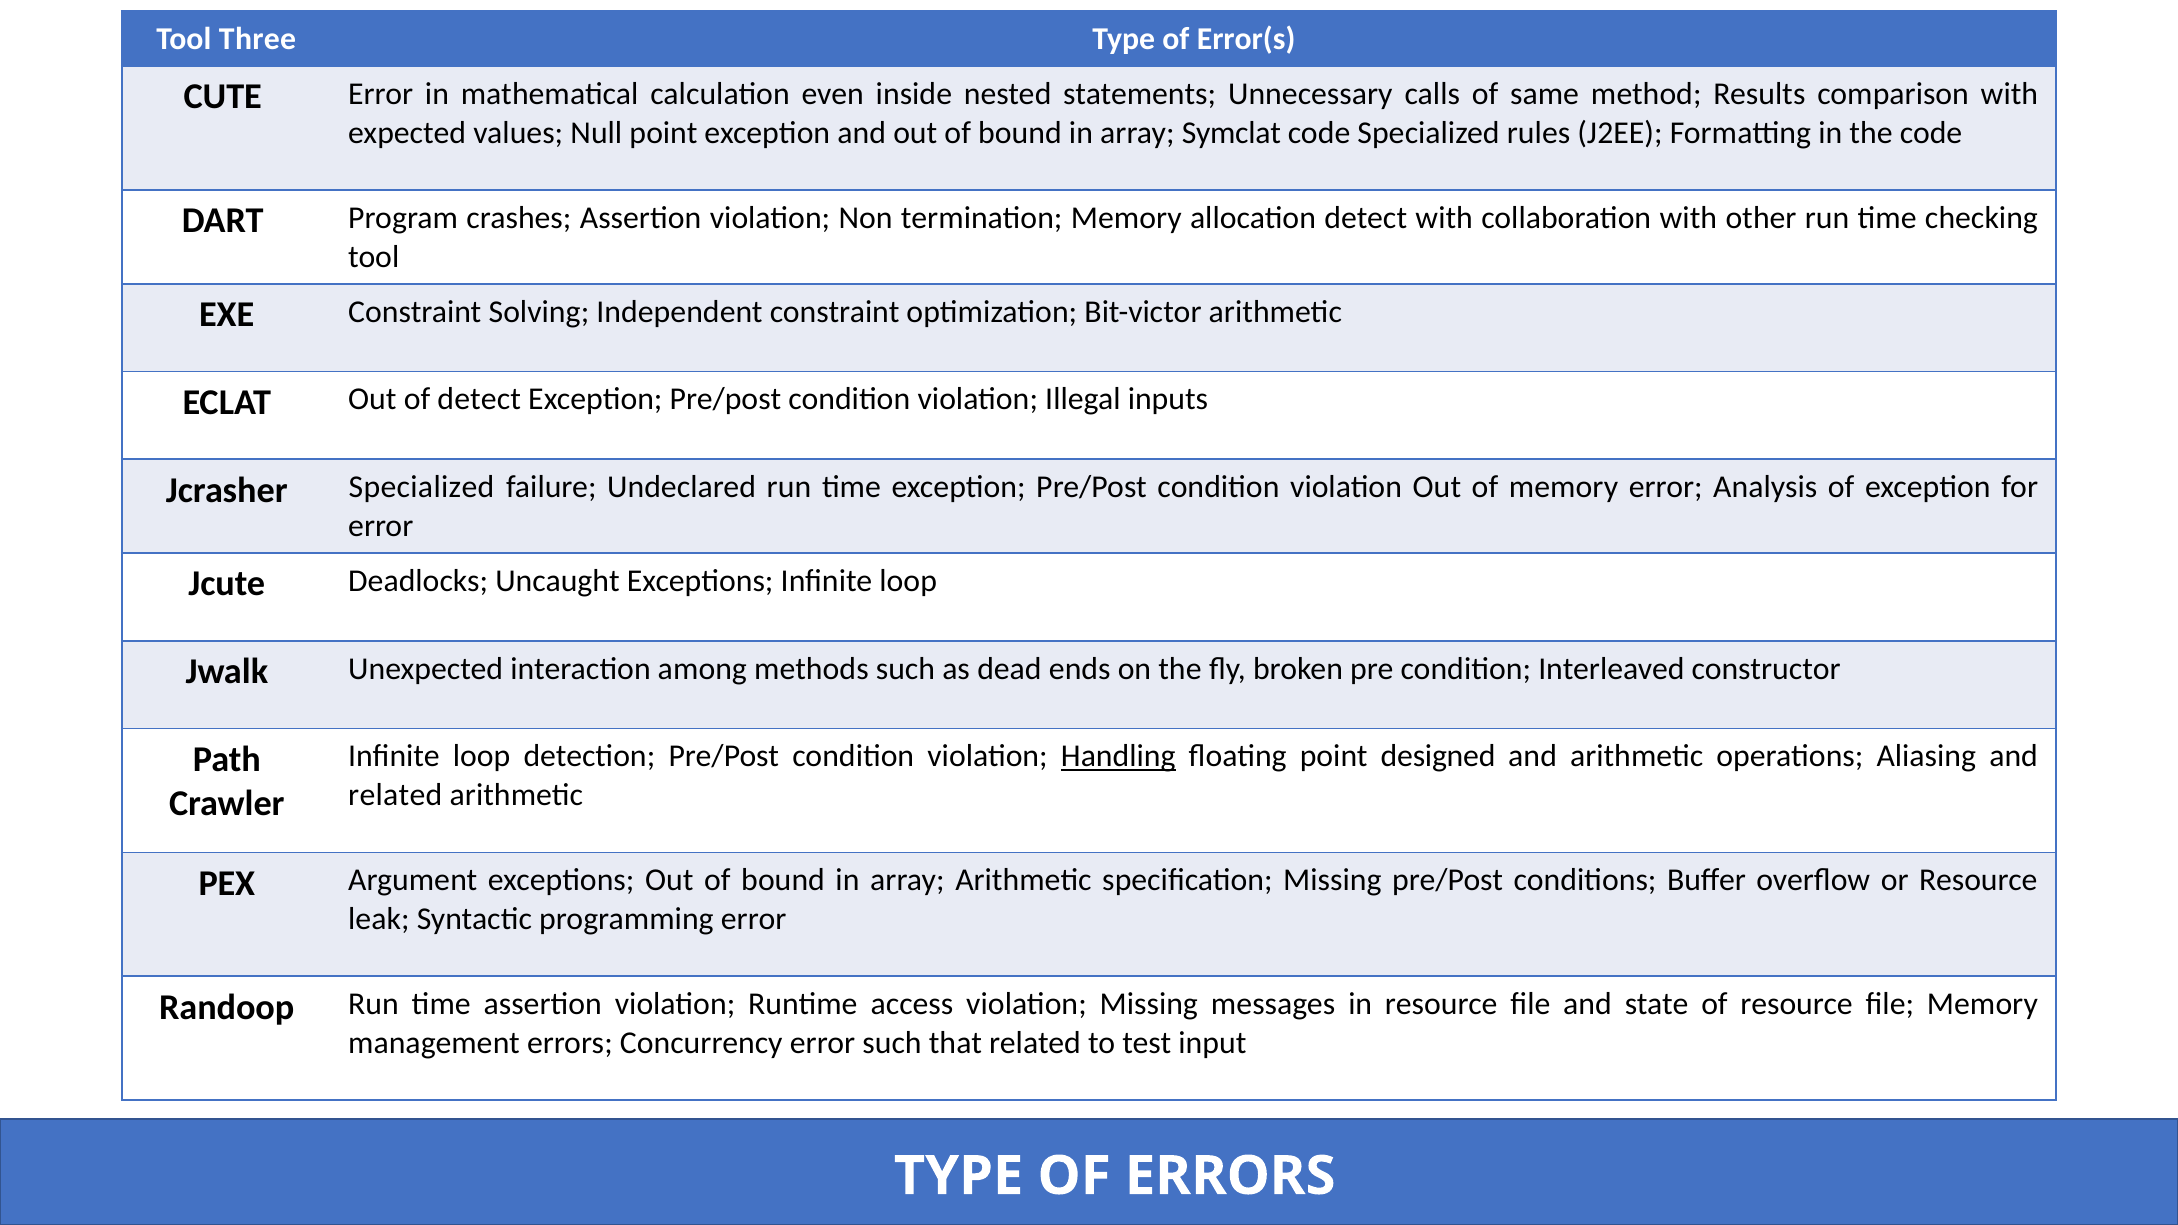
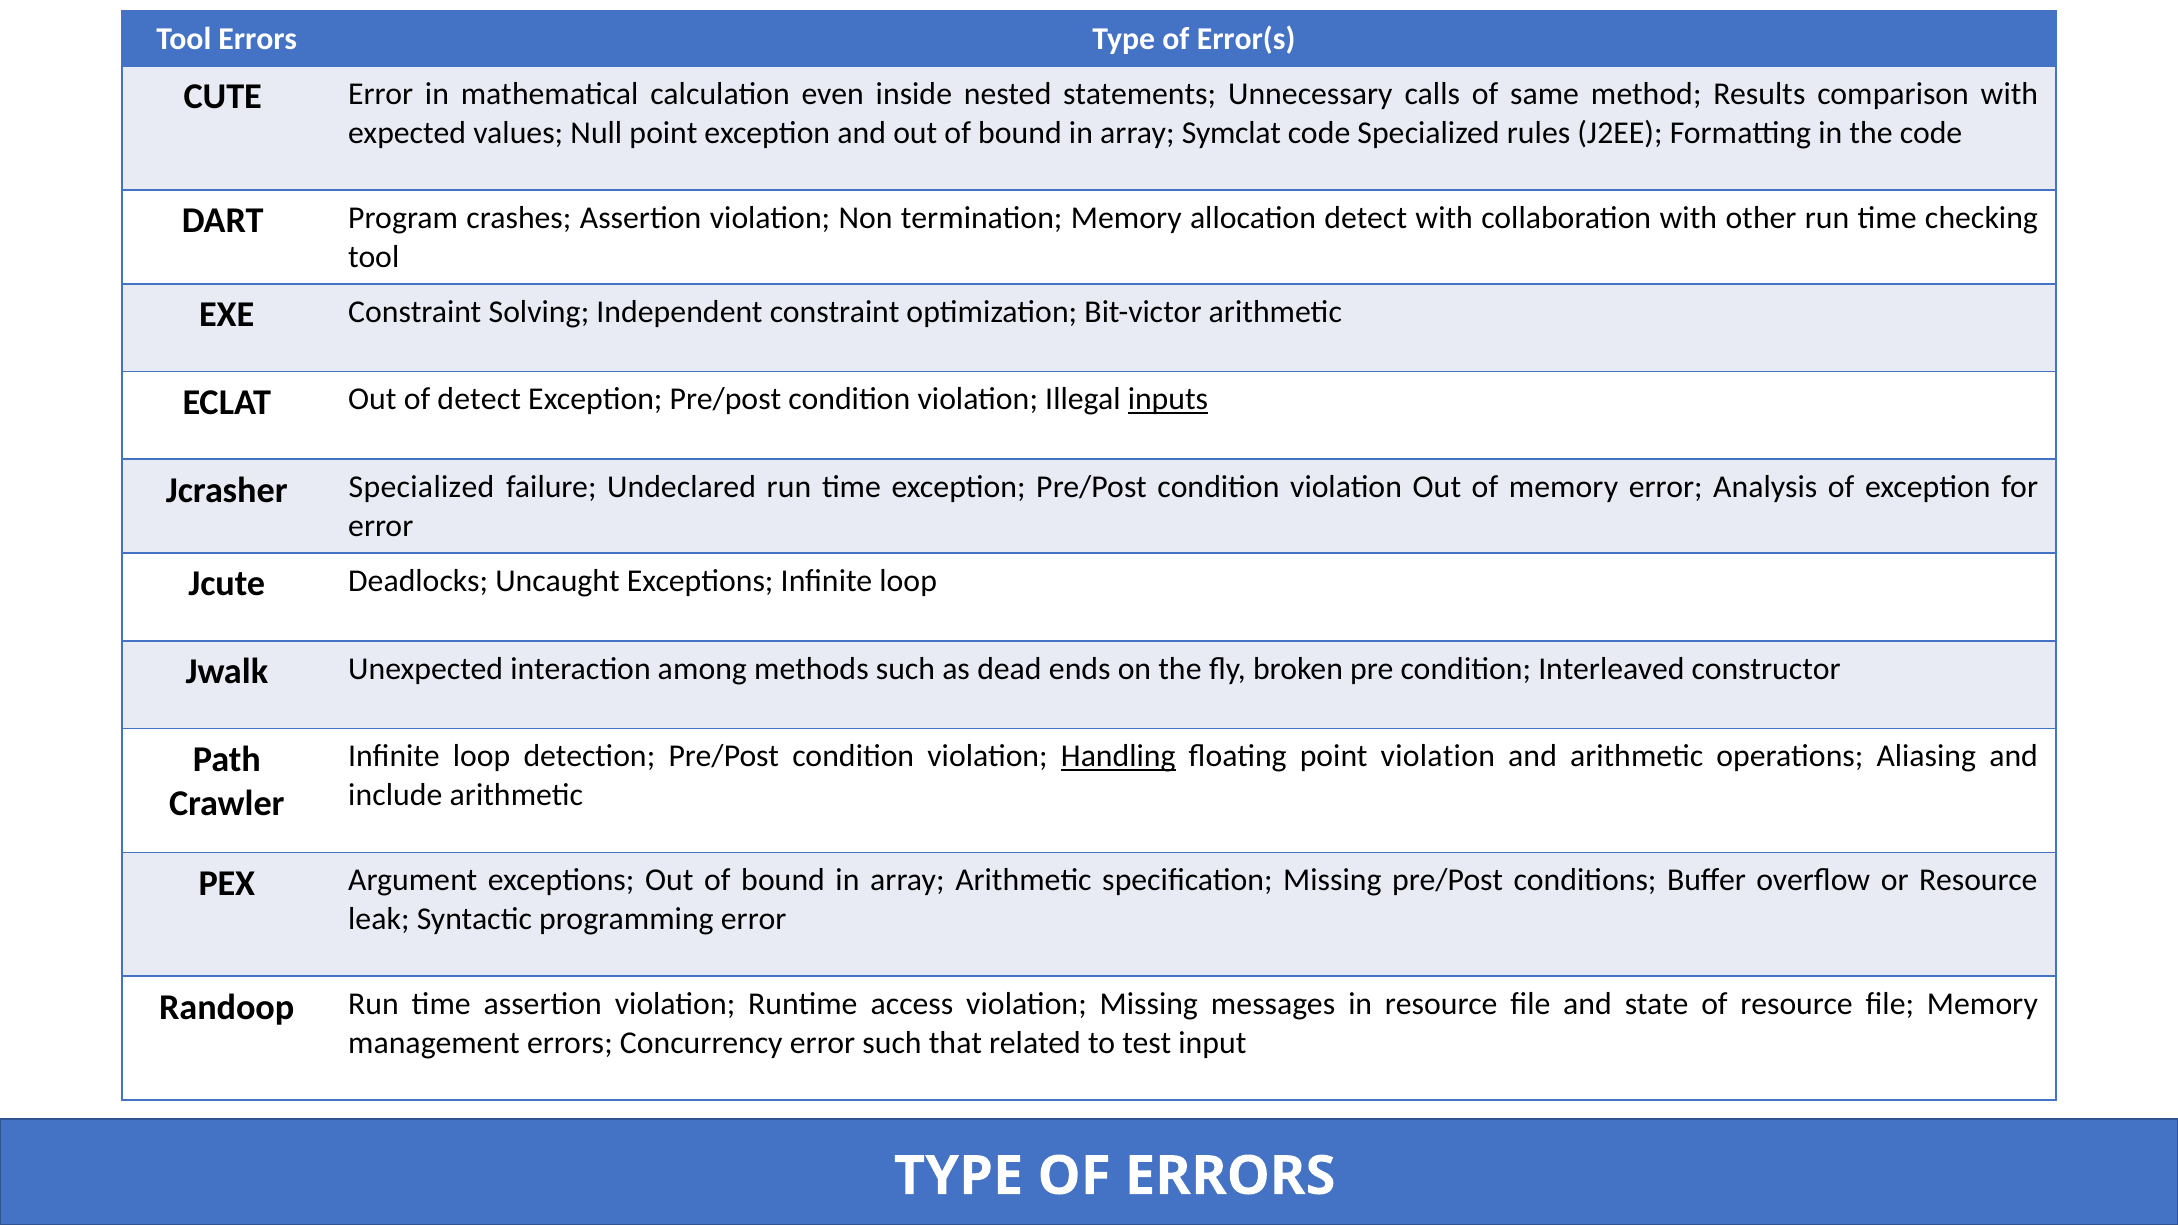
Tool Three: Three -> Errors
inputs underline: none -> present
point designed: designed -> violation
related at (395, 795): related -> include
